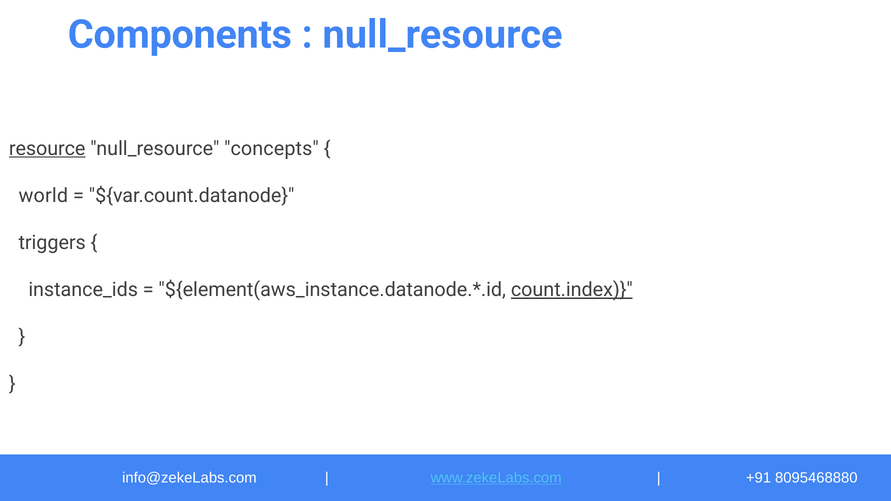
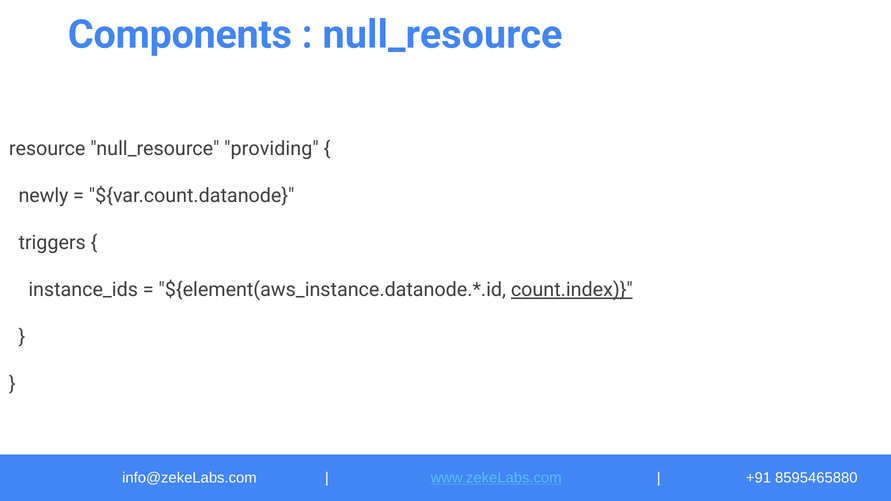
resource underline: present -> none
concepts: concepts -> providing
world: world -> newly
8095468880: 8095468880 -> 8595465880
